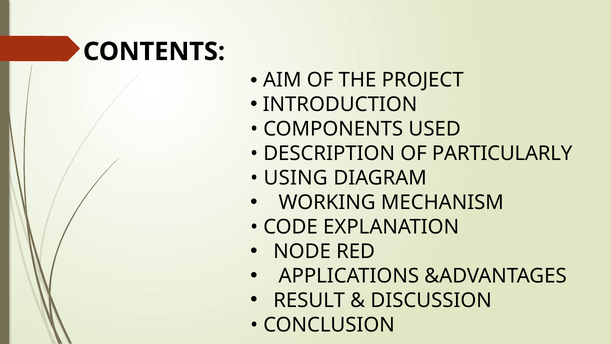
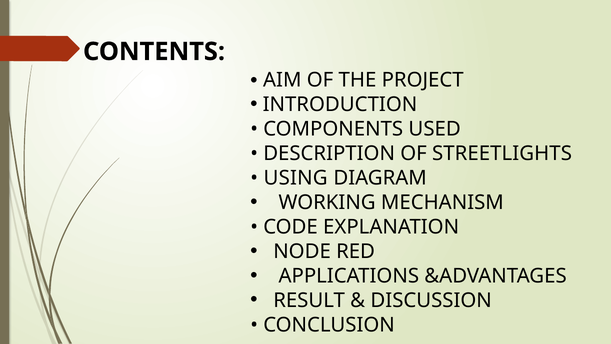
PARTICULARLY: PARTICULARLY -> STREETLIGHTS
